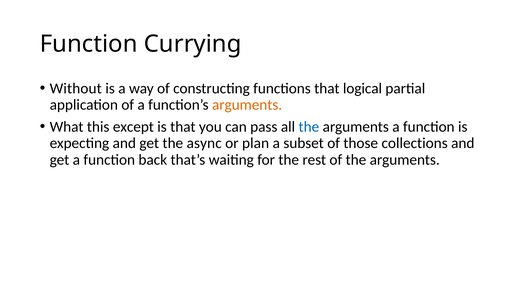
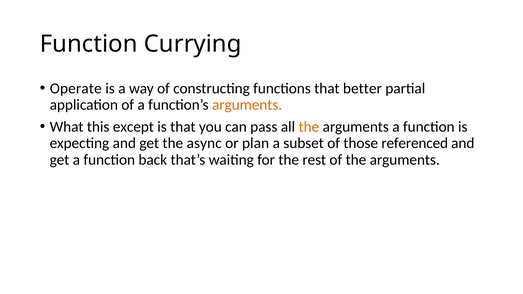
Without: Without -> Operate
logical: logical -> better
the at (309, 127) colour: blue -> orange
collections: collections -> referenced
